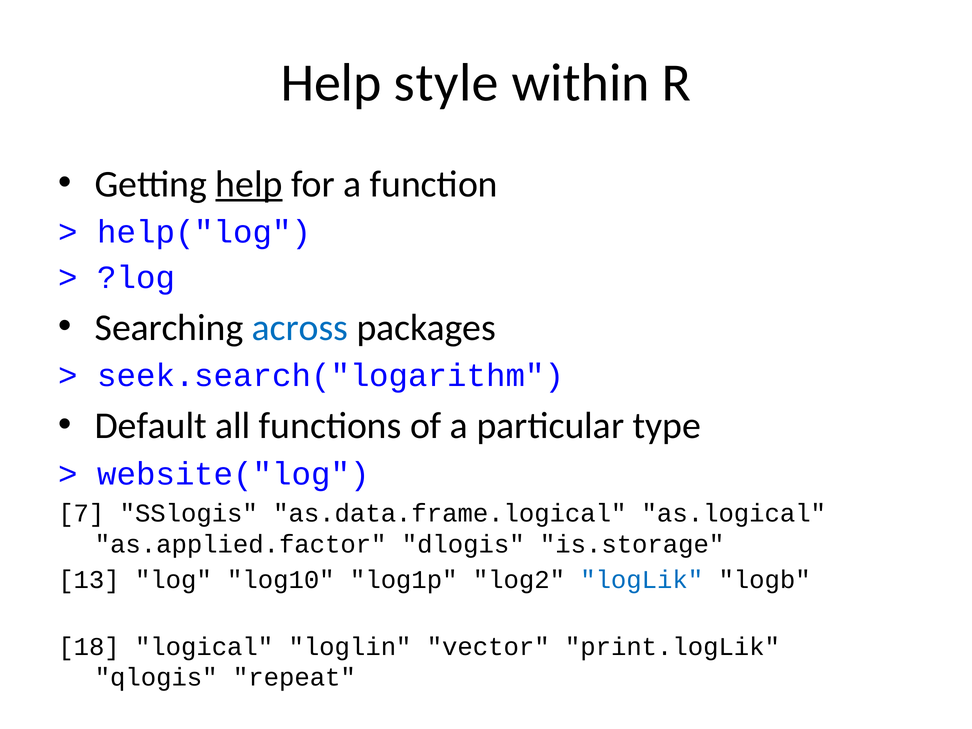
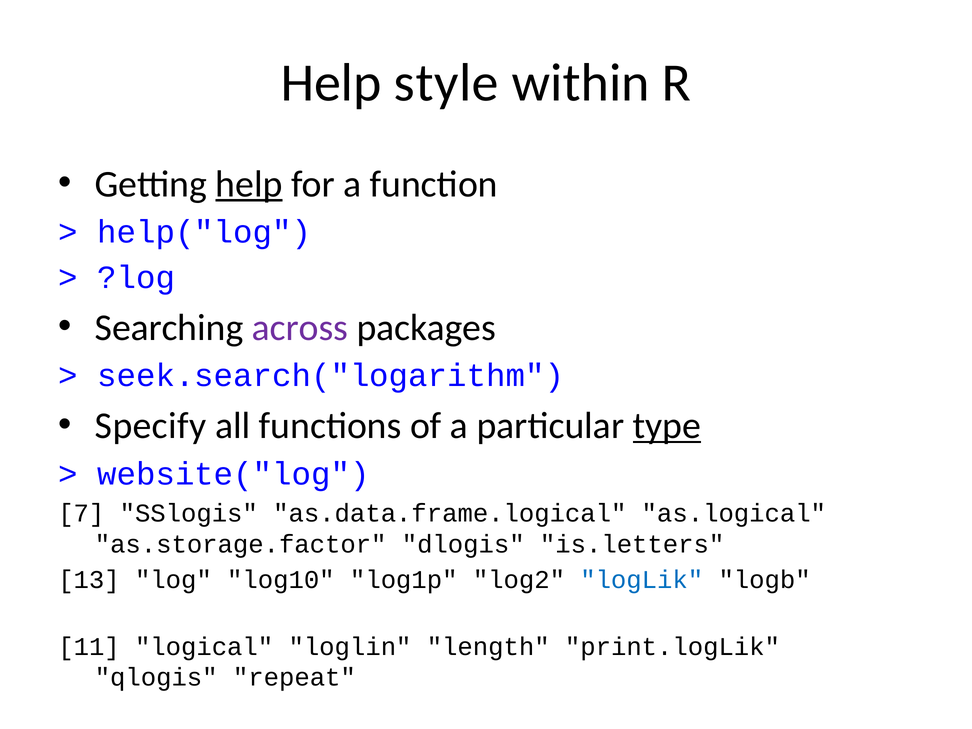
across colour: blue -> purple
Default: Default -> Specify
type underline: none -> present
as.applied.factor: as.applied.factor -> as.storage.factor
is.storage: is.storage -> is.letters
18: 18 -> 11
vector: vector -> length
